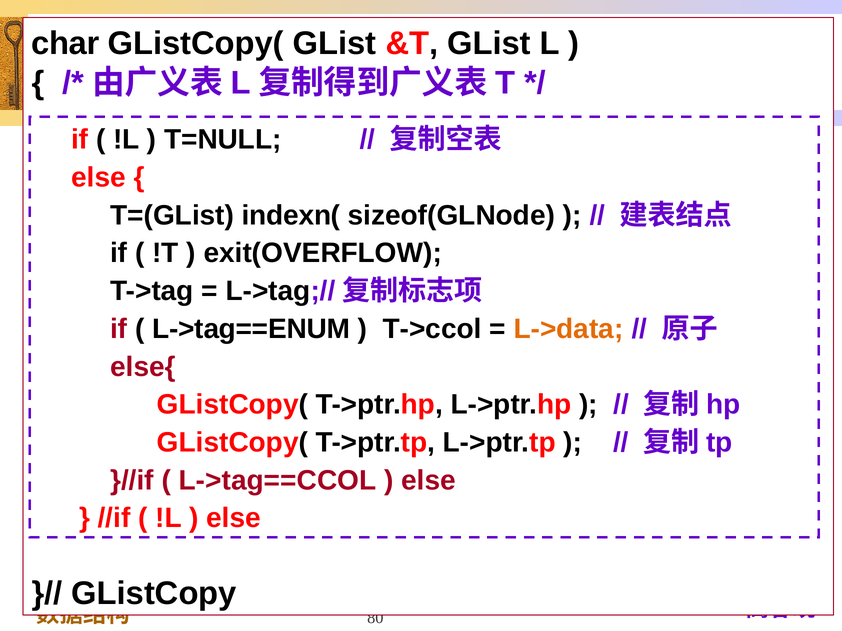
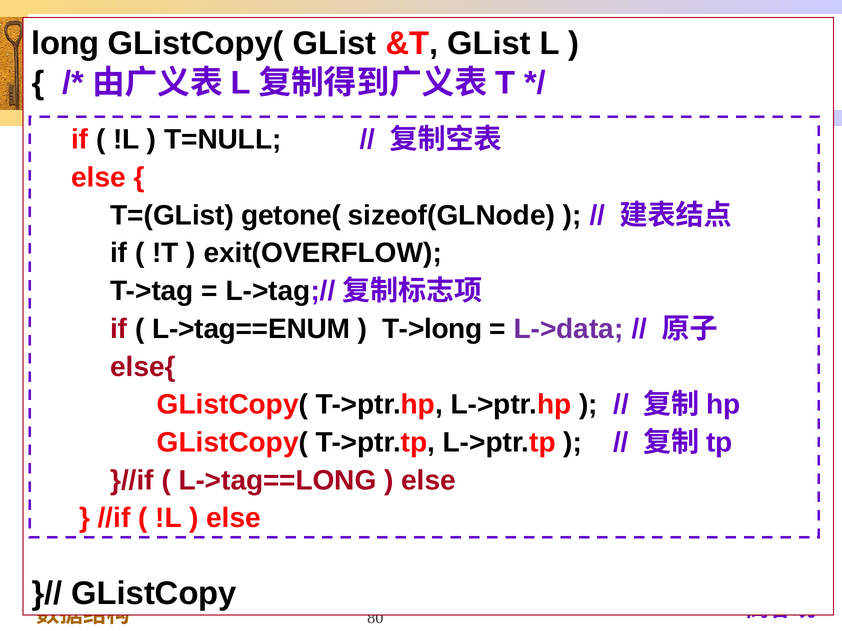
char: char -> long
indexn(: indexn( -> getone(
T->ccol: T->ccol -> T->long
L->data colour: orange -> purple
L->tag==CCOL: L->tag==CCOL -> L->tag==LONG
